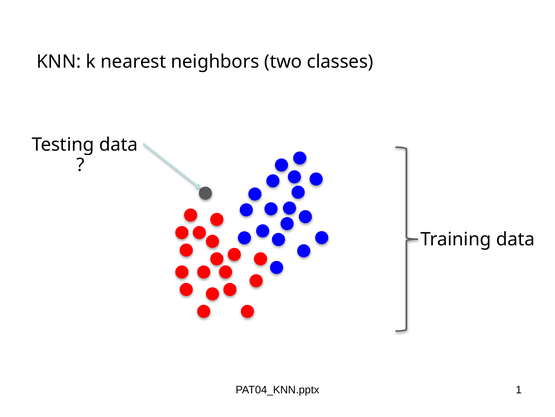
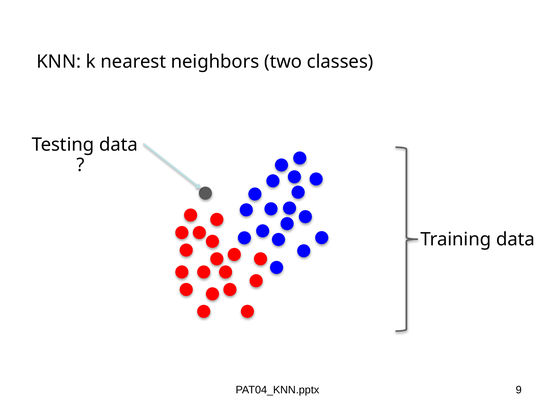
1: 1 -> 9
